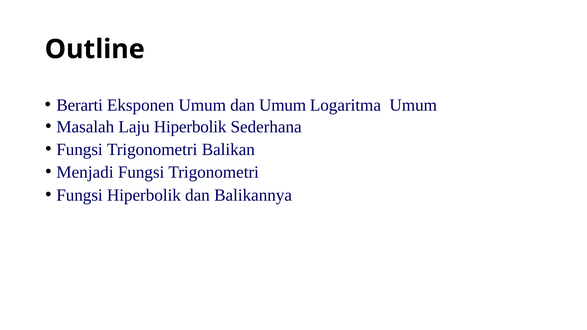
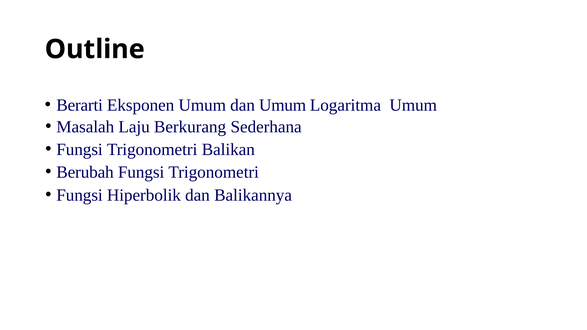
Laju Hiperbolik: Hiperbolik -> Berkurang
Menjadi: Menjadi -> Berubah
